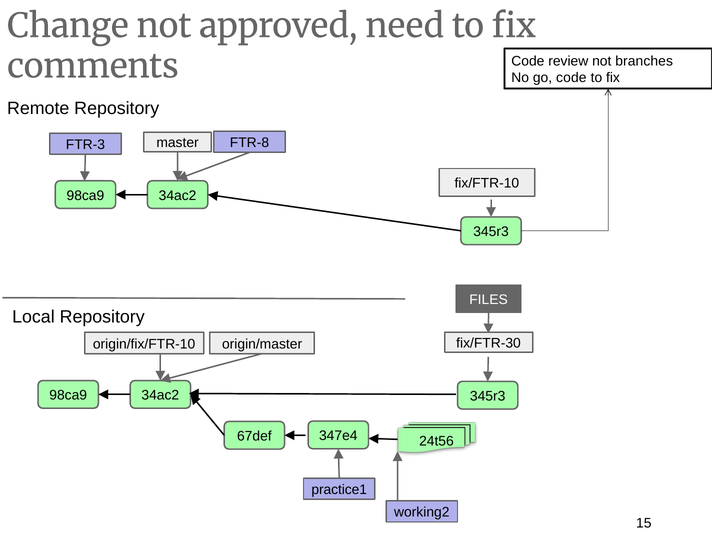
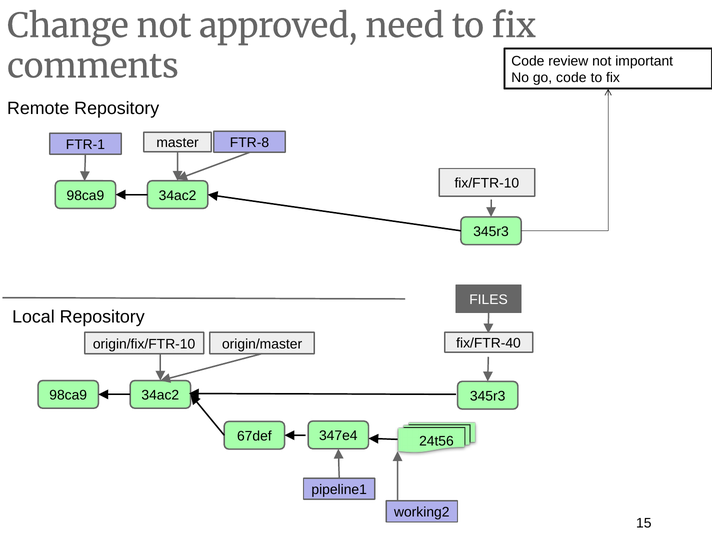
branches: branches -> important
FTR-3: FTR-3 -> FTR-1
fix/FTR-30: fix/FTR-30 -> fix/FTR-40
practice1: practice1 -> pipeline1
